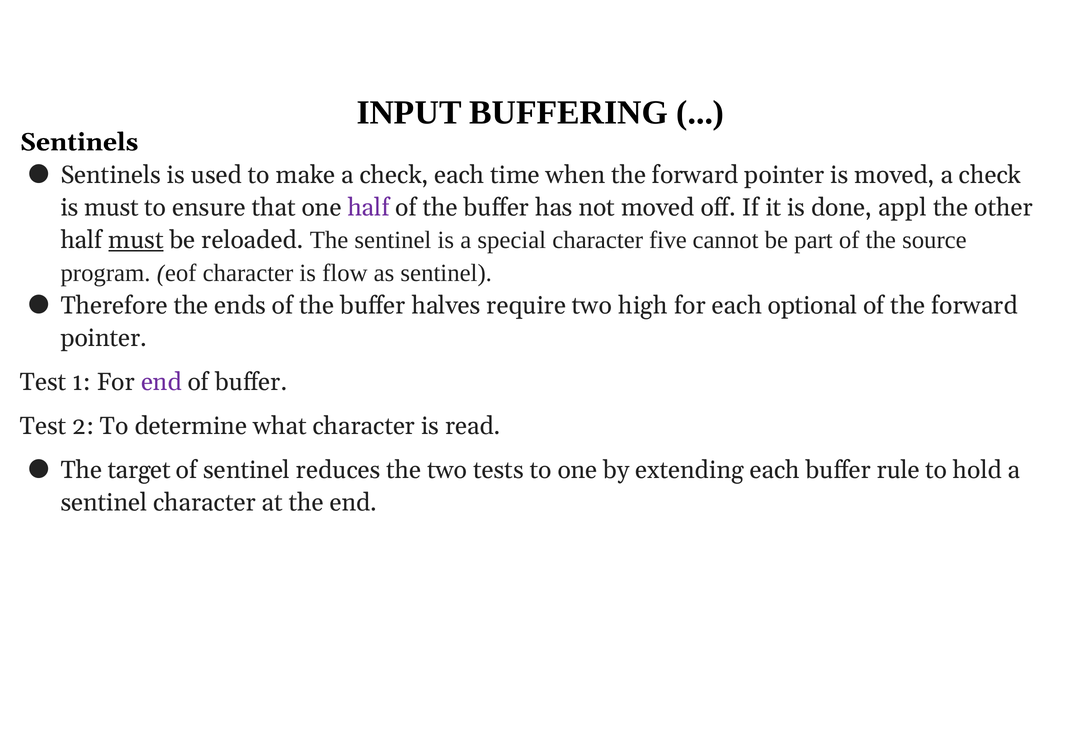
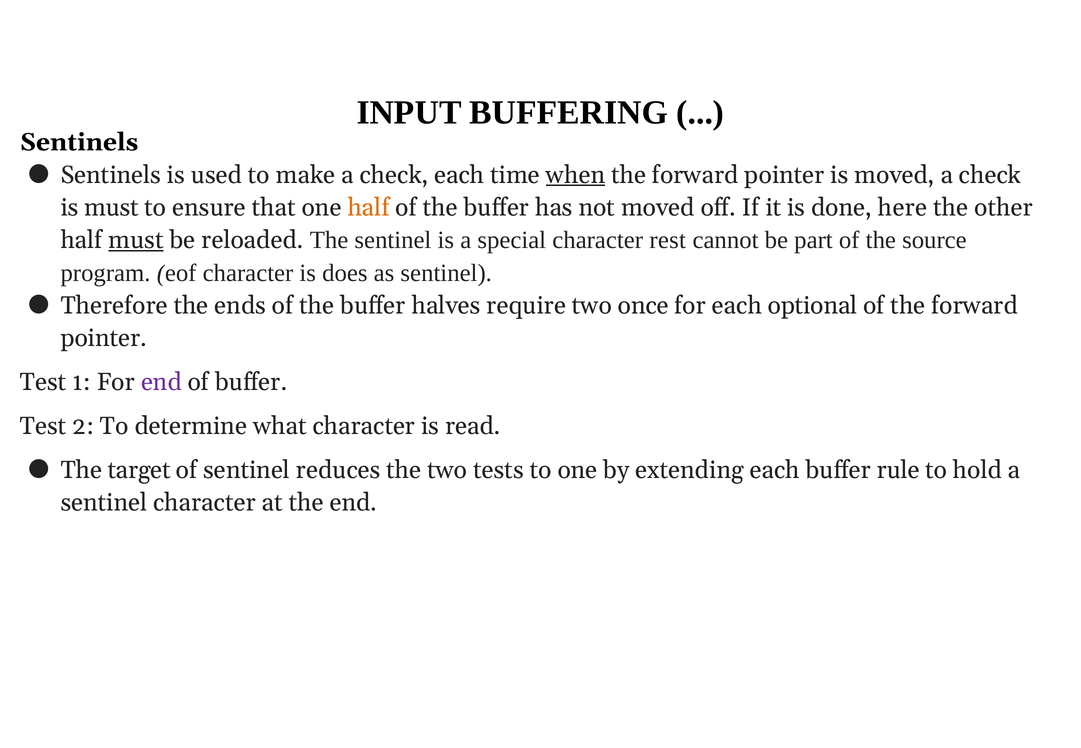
when underline: none -> present
half at (369, 208) colour: purple -> orange
appl: appl -> here
five: five -> rest
flow: flow -> does
high: high -> once
